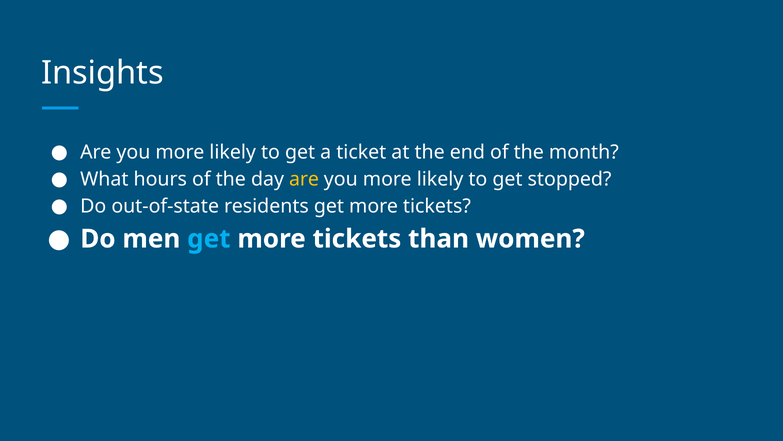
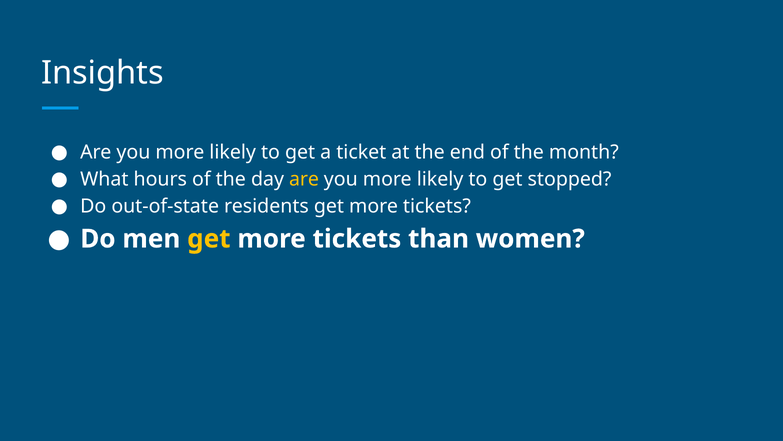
get at (209, 239) colour: light blue -> yellow
